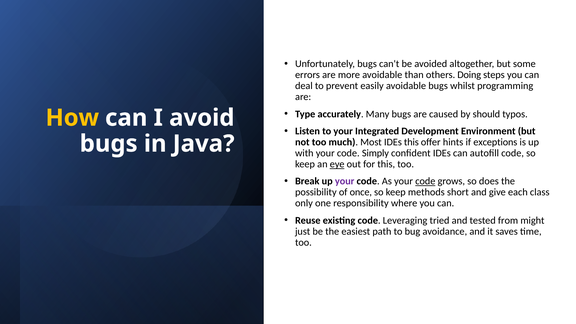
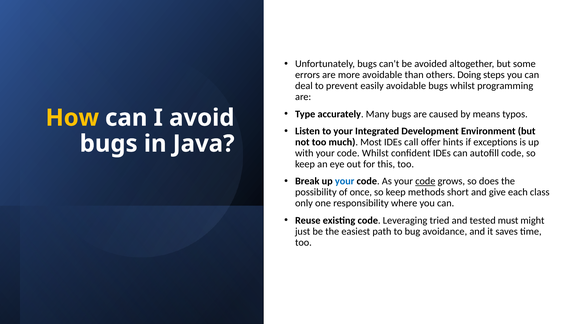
should: should -> means
IDEs this: this -> call
code Simply: Simply -> Whilst
eye underline: present -> none
your at (345, 181) colour: purple -> blue
from: from -> must
